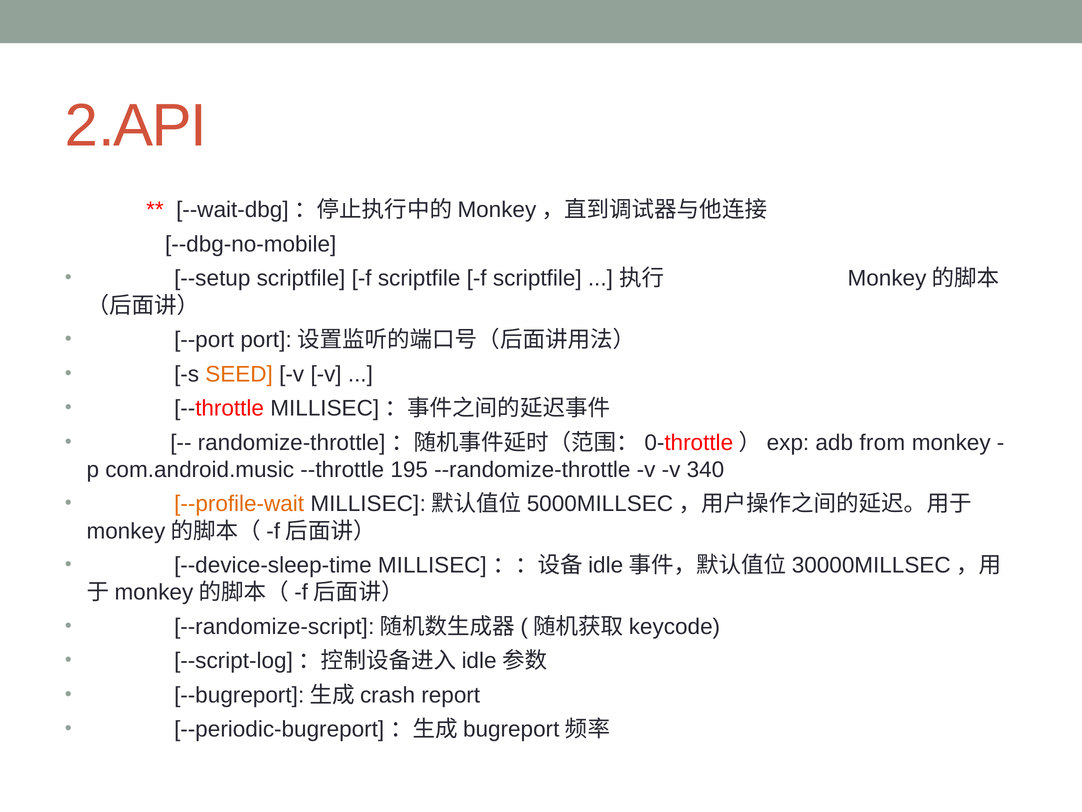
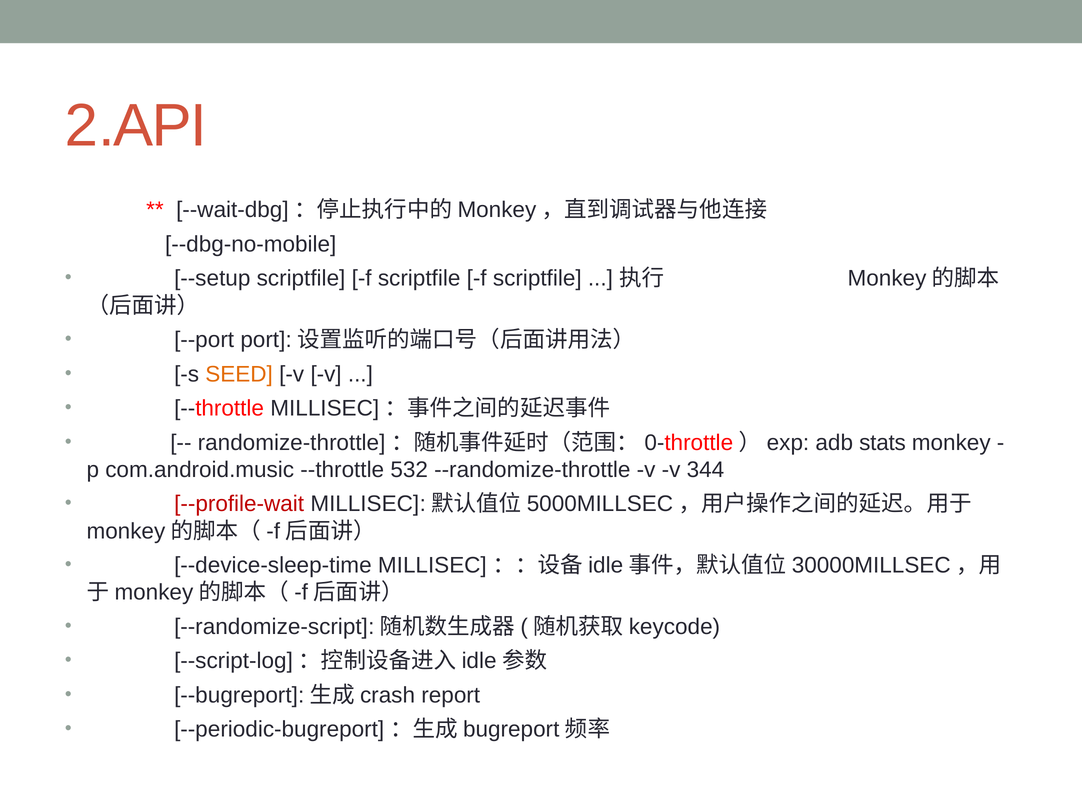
from: from -> stats
195: 195 -> 532
340: 340 -> 344
--profile-wait colour: orange -> red
